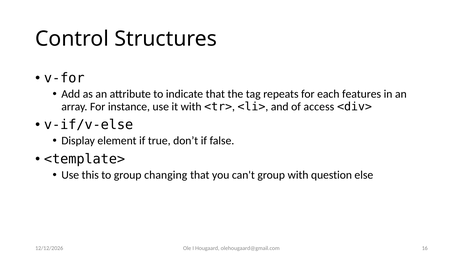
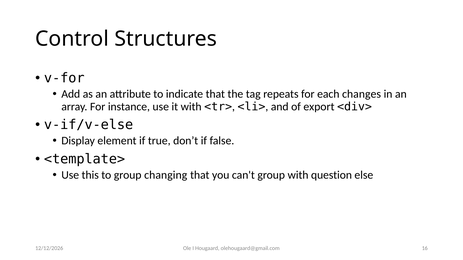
features: features -> changes
access: access -> export
